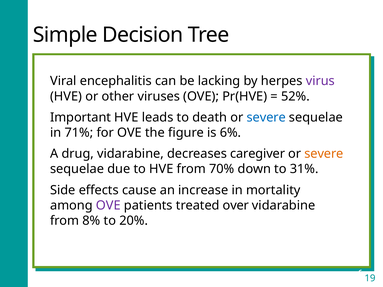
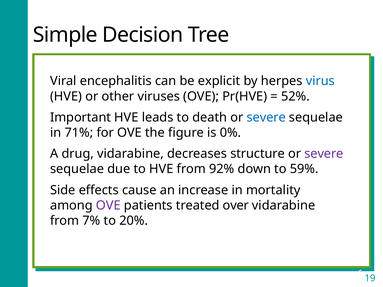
lacking: lacking -> explicit
virus colour: purple -> blue
6%: 6% -> 0%
caregiver: caregiver -> structure
severe at (324, 154) colour: orange -> purple
70%: 70% -> 92%
31%: 31% -> 59%
8%: 8% -> 7%
